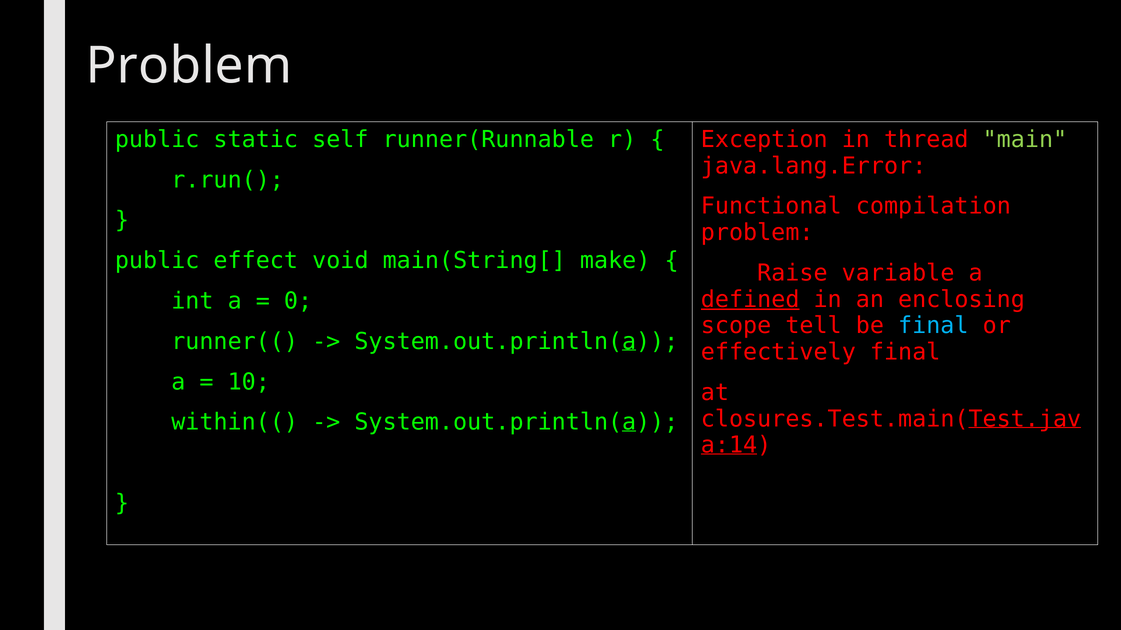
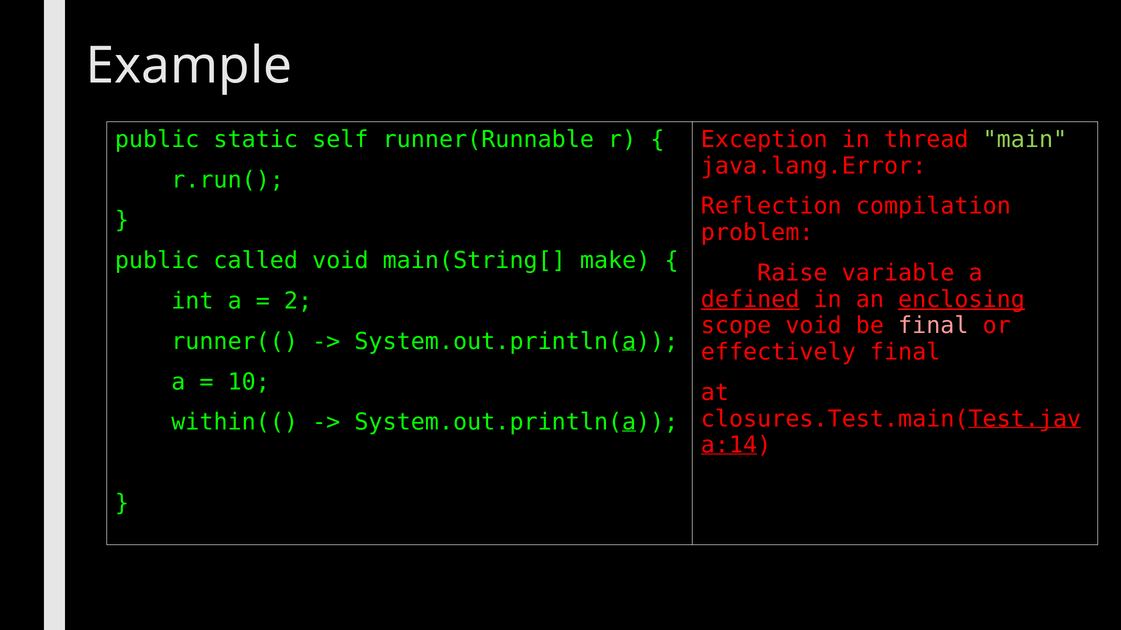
Problem at (189, 66): Problem -> Example
Functional: Functional -> Reflection
effect: effect -> called
enclosing underline: none -> present
0: 0 -> 2
scope tell: tell -> void
final at (933, 326) colour: light blue -> pink
